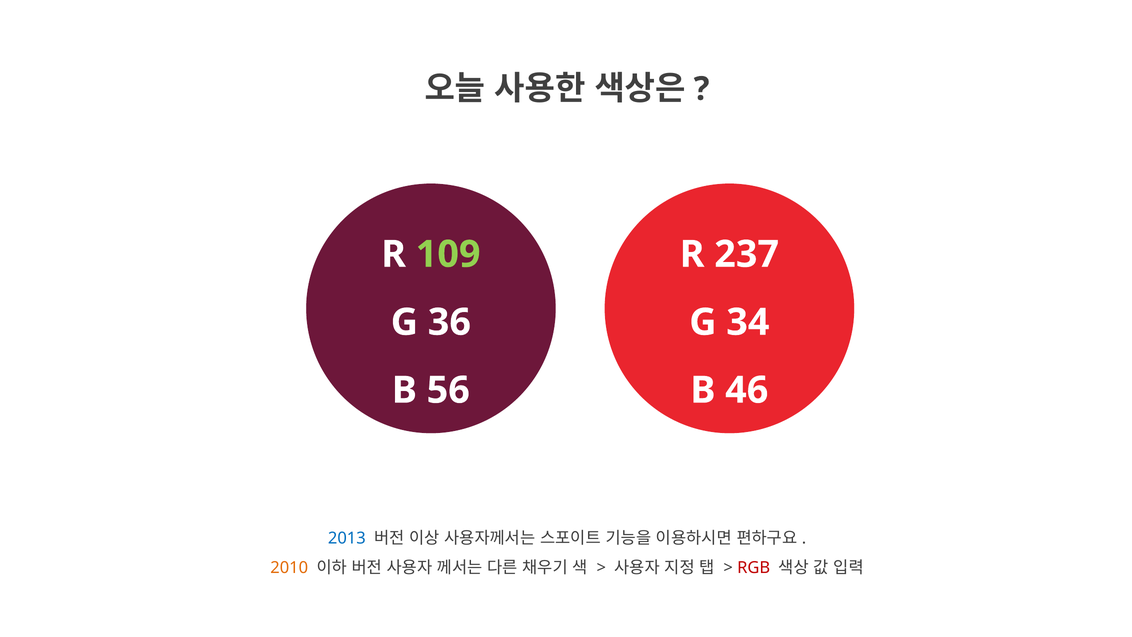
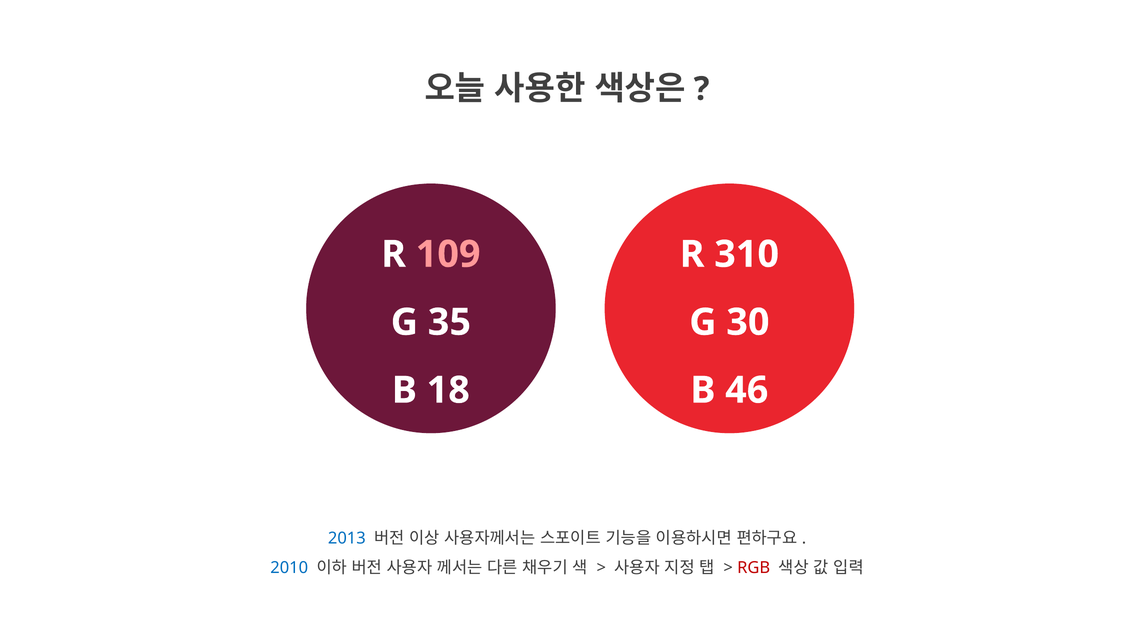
109 colour: light green -> pink
237: 237 -> 310
36: 36 -> 35
34: 34 -> 30
56: 56 -> 18
2010 colour: orange -> blue
